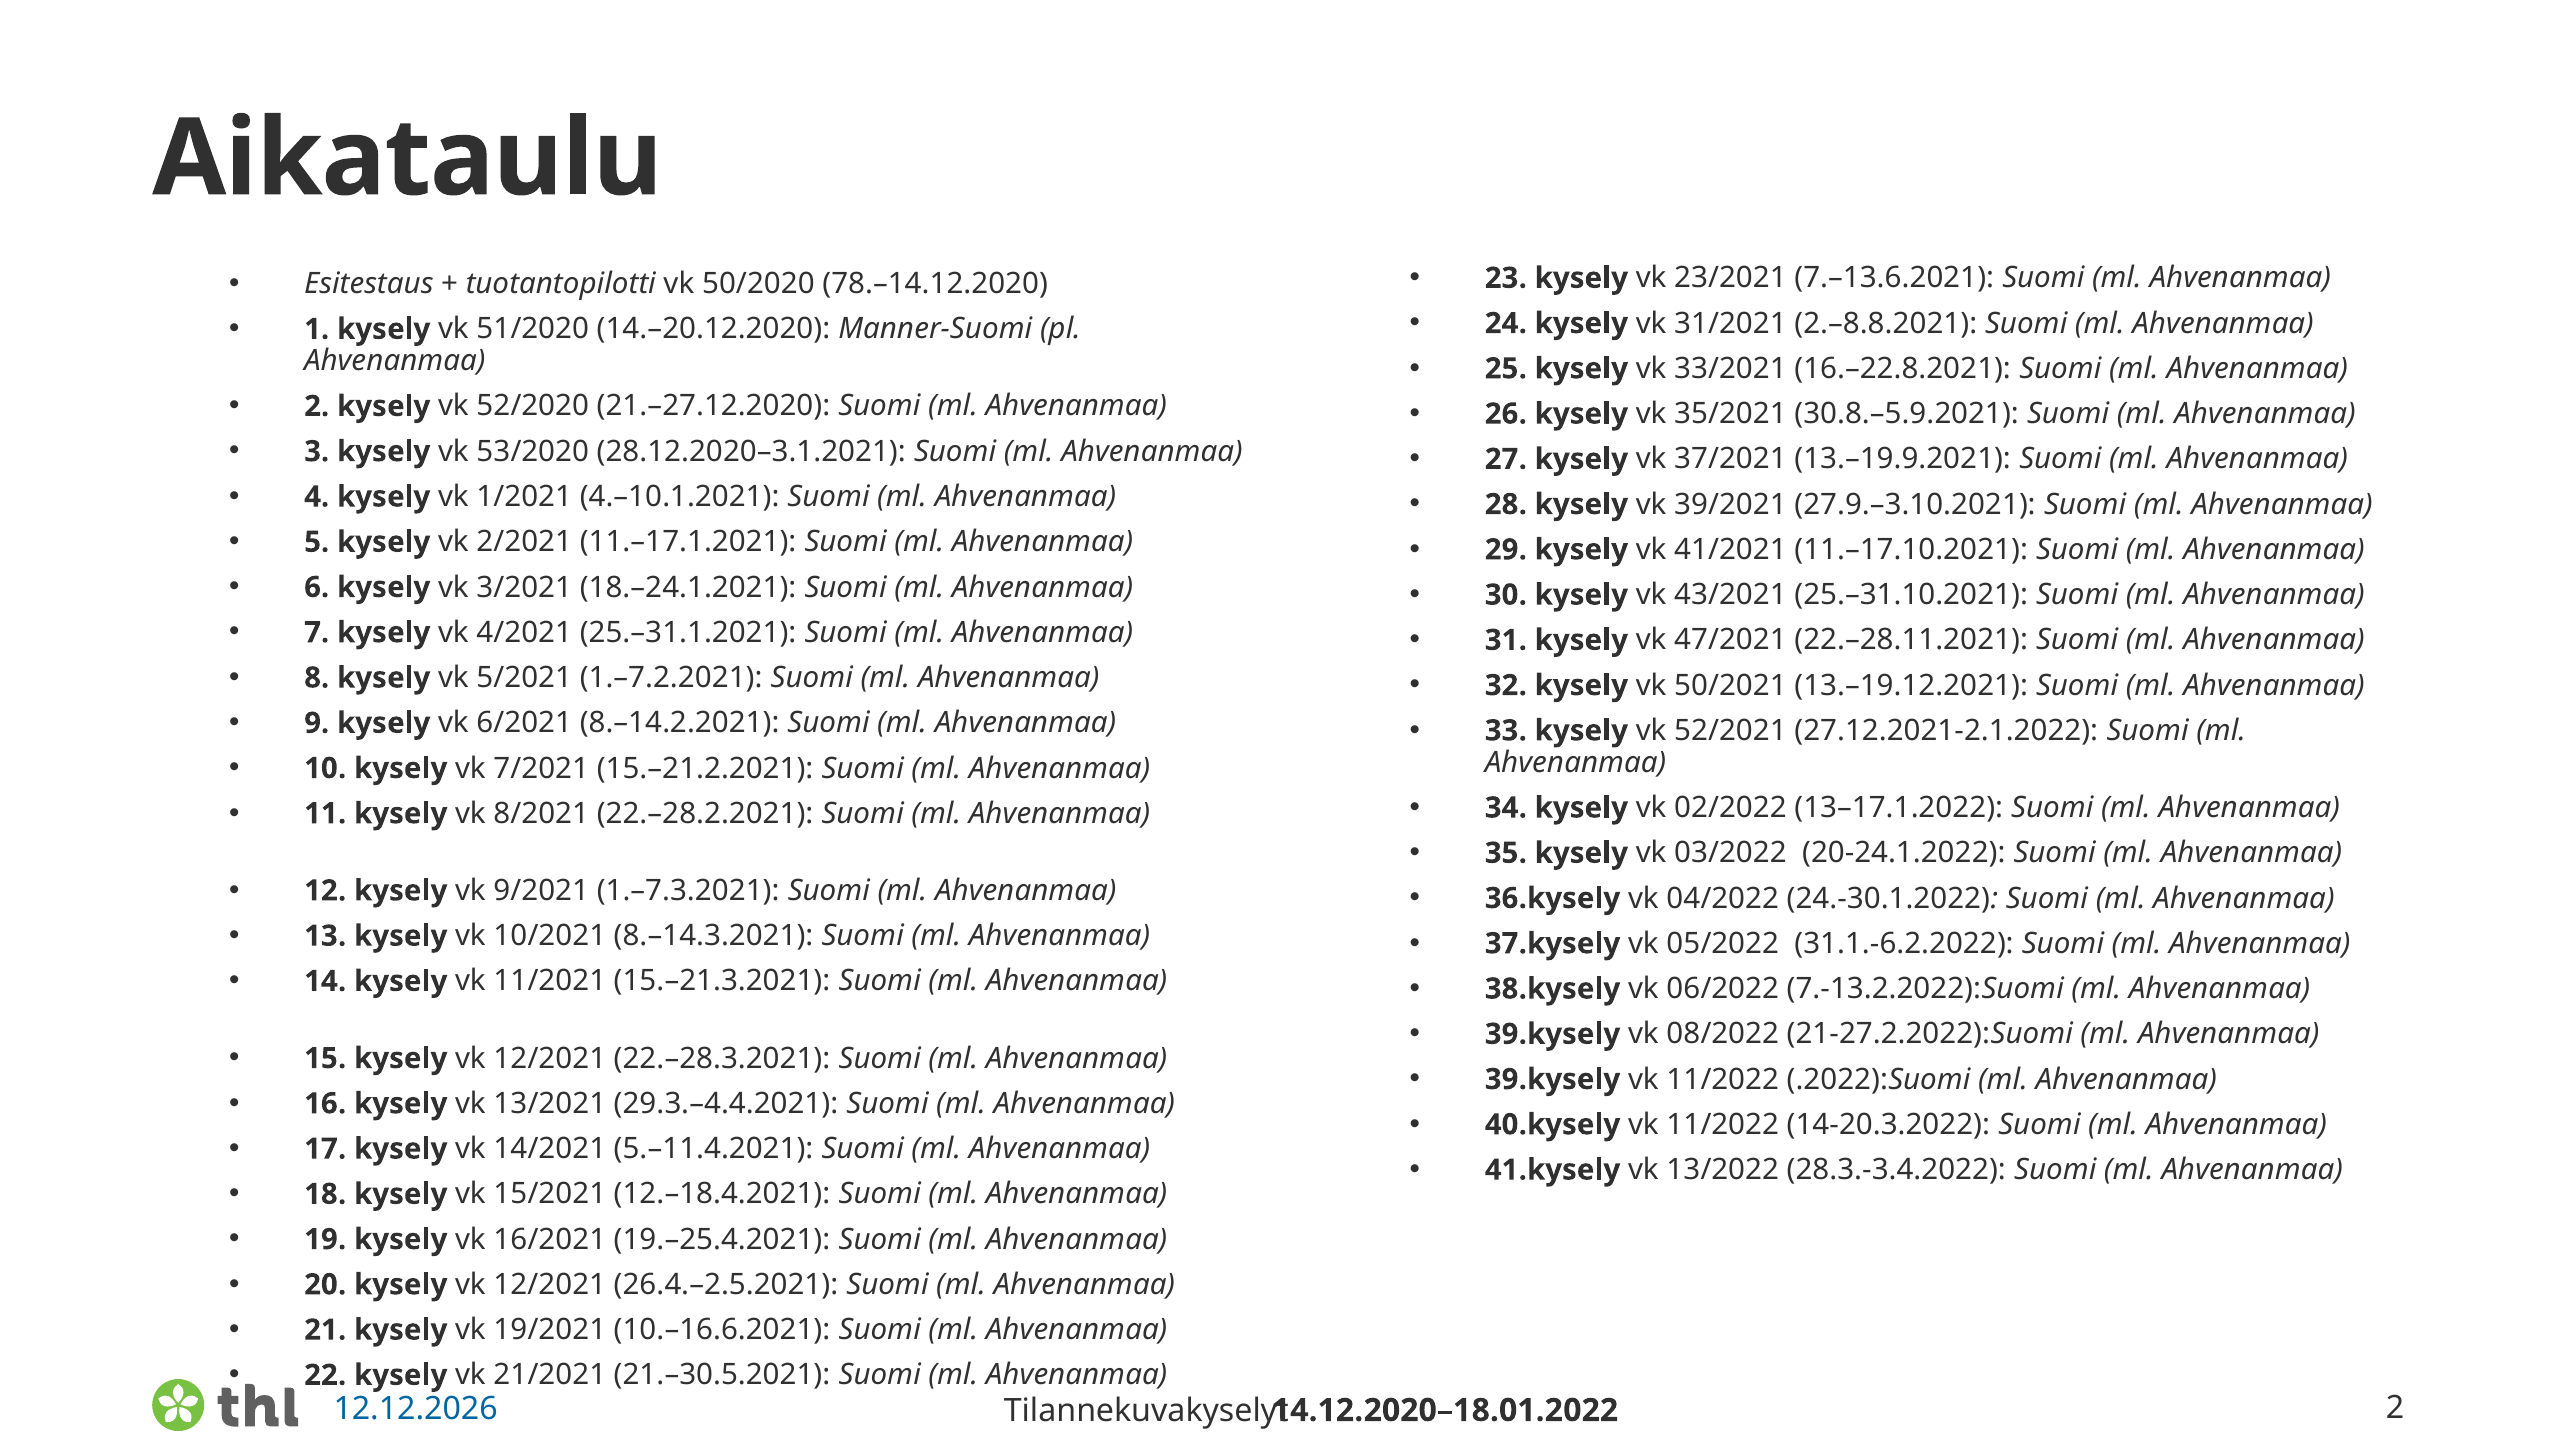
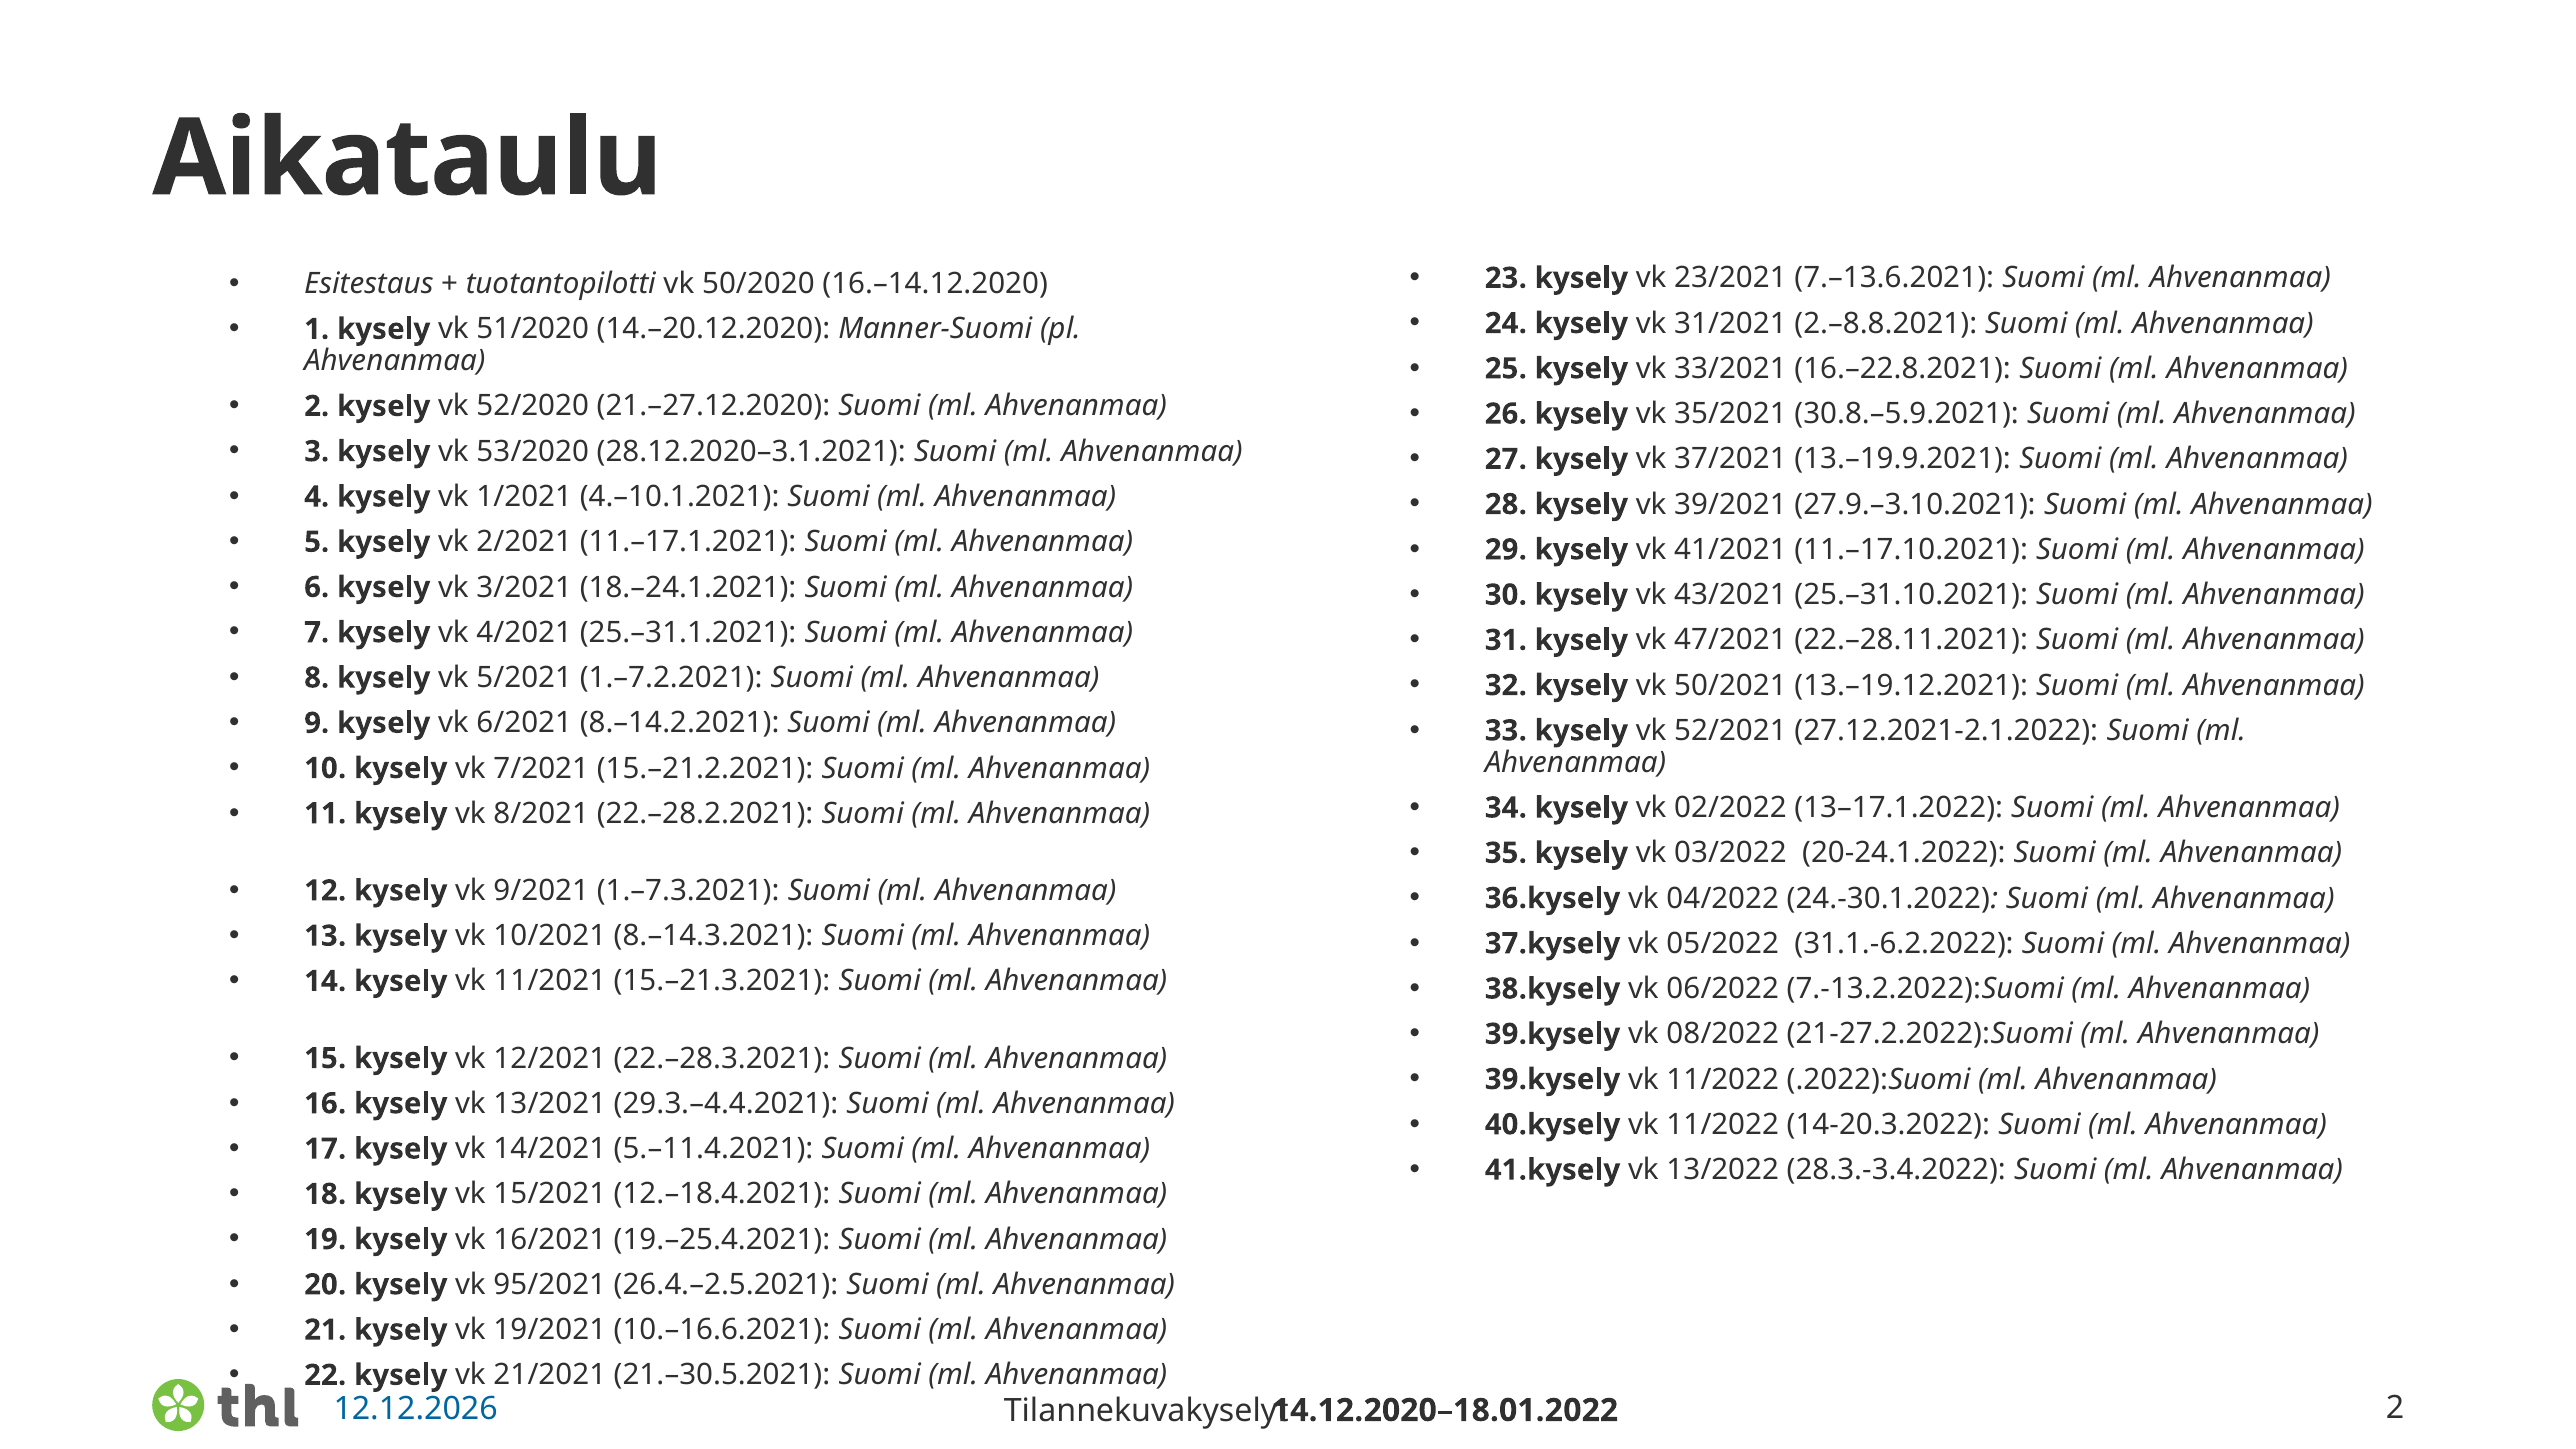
78.–14.12.2020: 78.–14.12.2020 -> 16.–14.12.2020
20 kysely vk 12/2021: 12/2021 -> 95/2021
